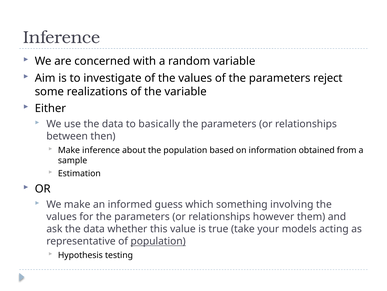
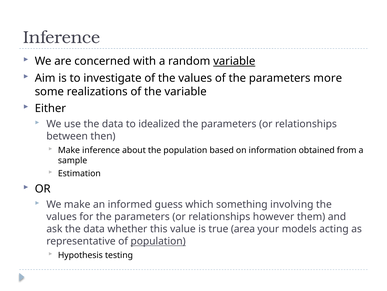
variable at (234, 61) underline: none -> present
reject: reject -> more
basically: basically -> idealized
take: take -> area
